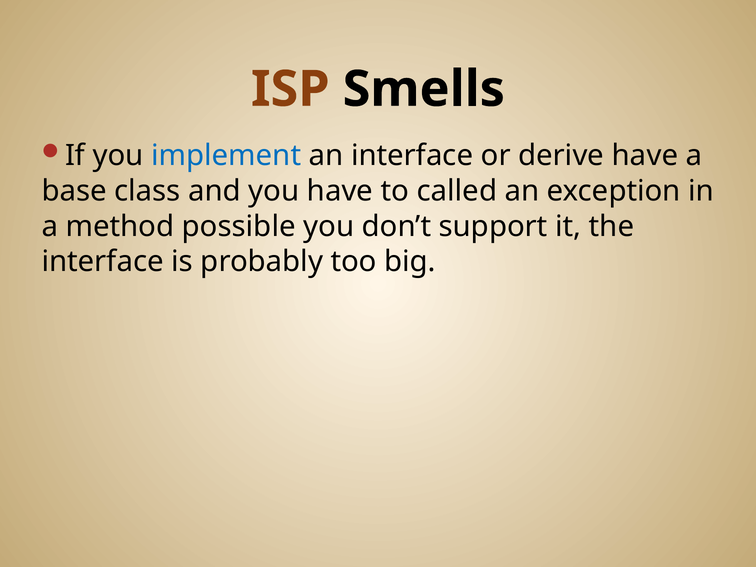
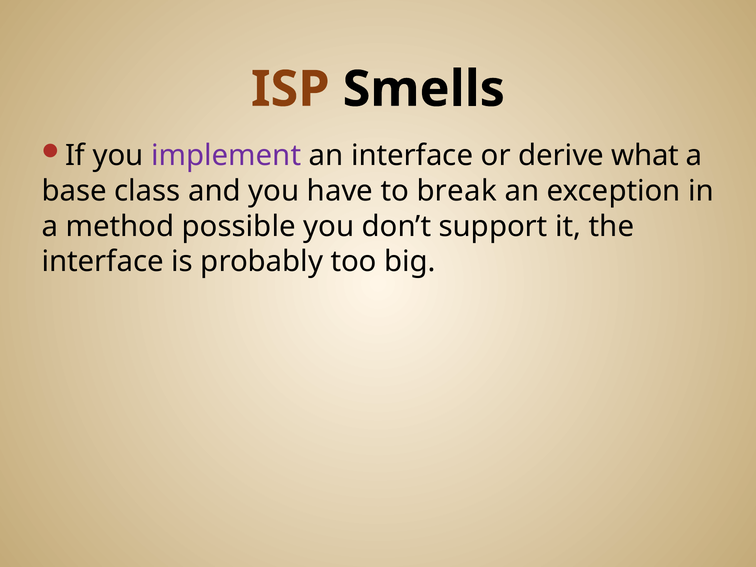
implement colour: blue -> purple
derive have: have -> what
called: called -> break
